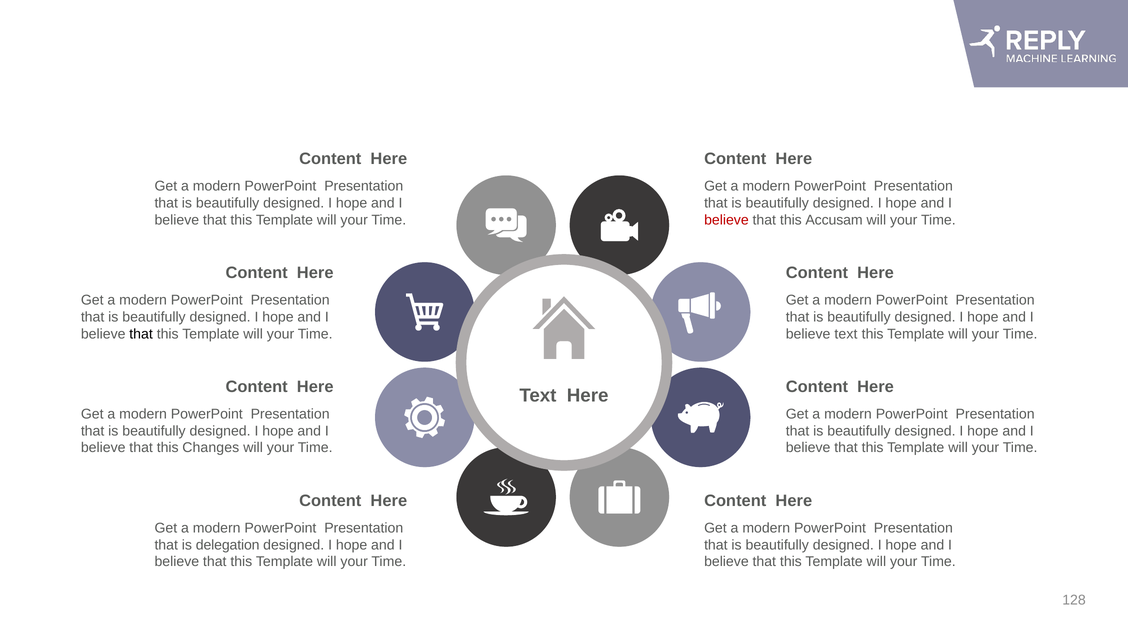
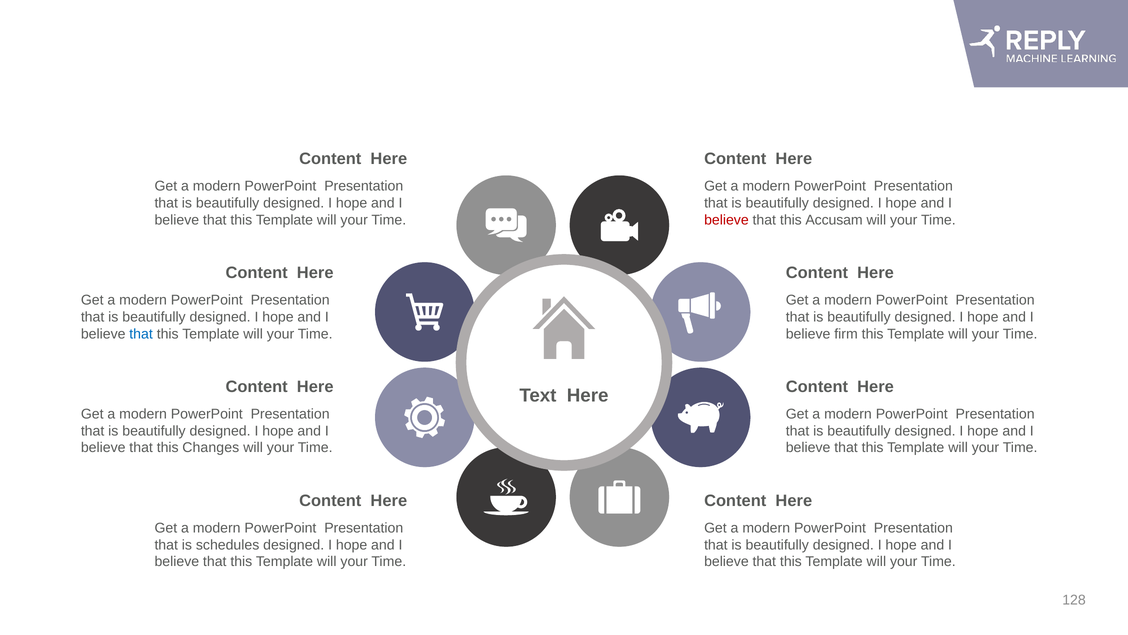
that at (141, 334) colour: black -> blue
believe text: text -> firm
delegation: delegation -> schedules
